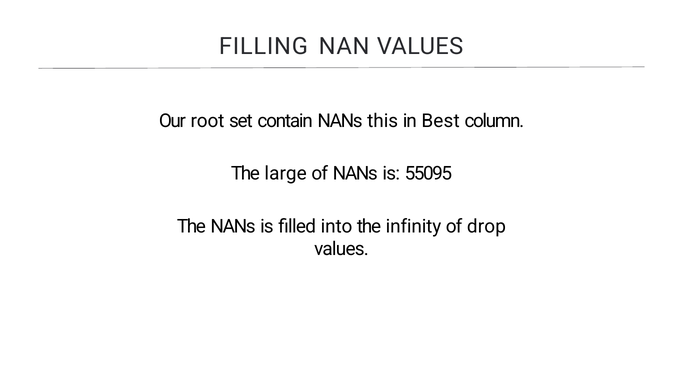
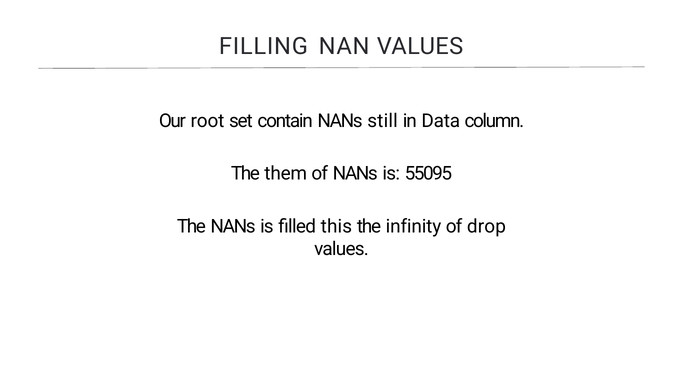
this: this -> still
Best: Best -> Data
large: large -> them
into: into -> this
